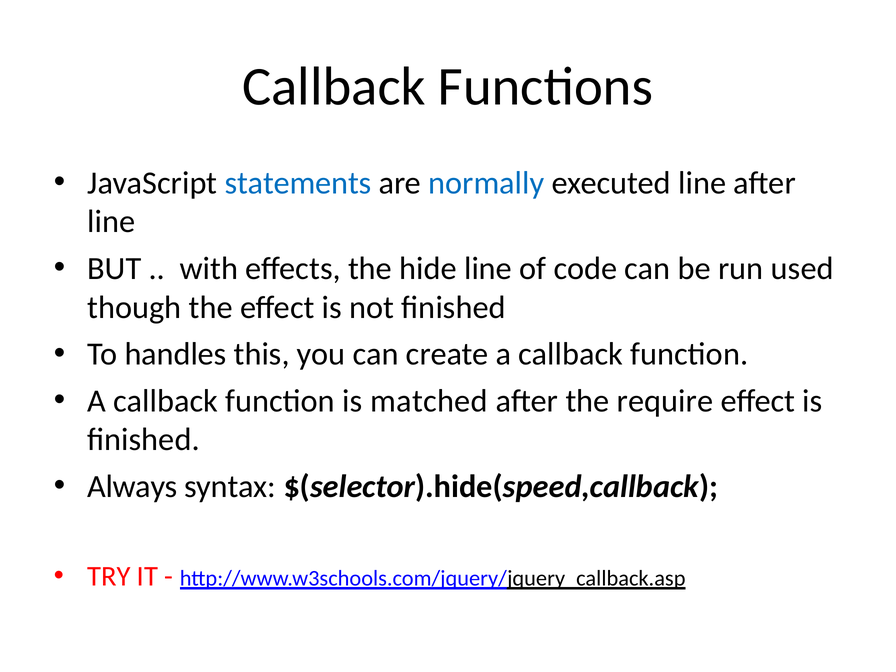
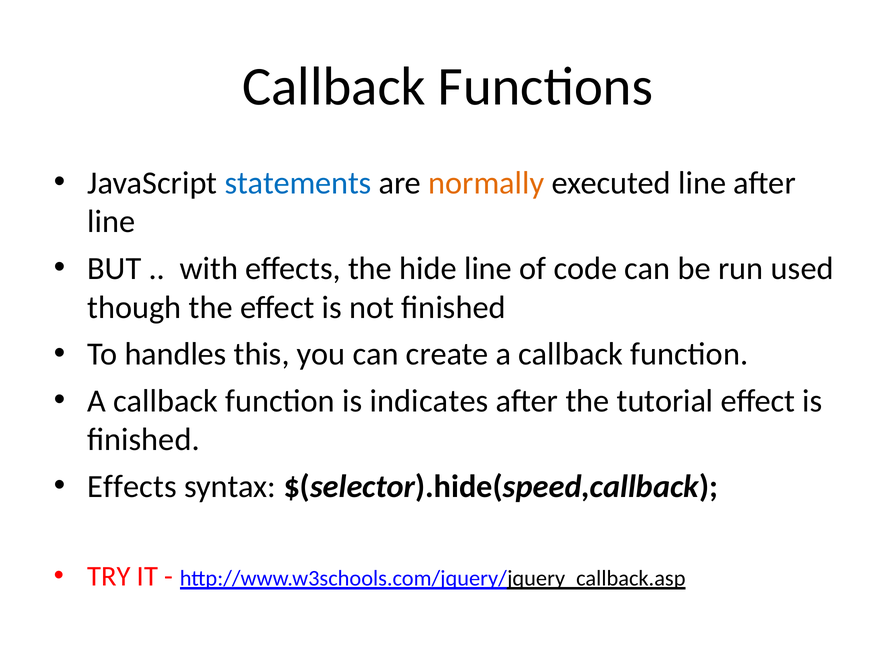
normally colour: blue -> orange
matched: matched -> indicates
require: require -> tutorial
Always at (132, 486): Always -> Effects
